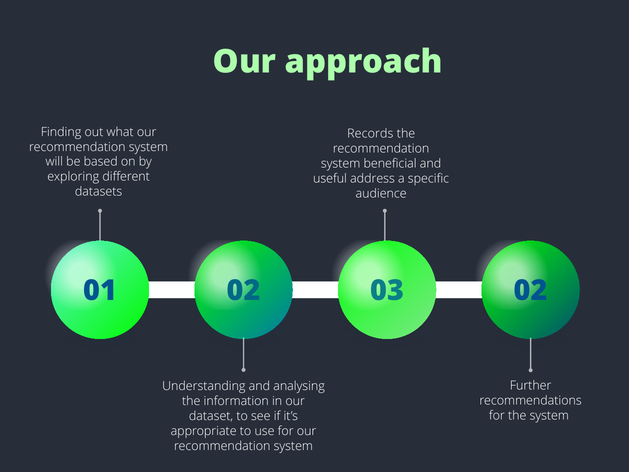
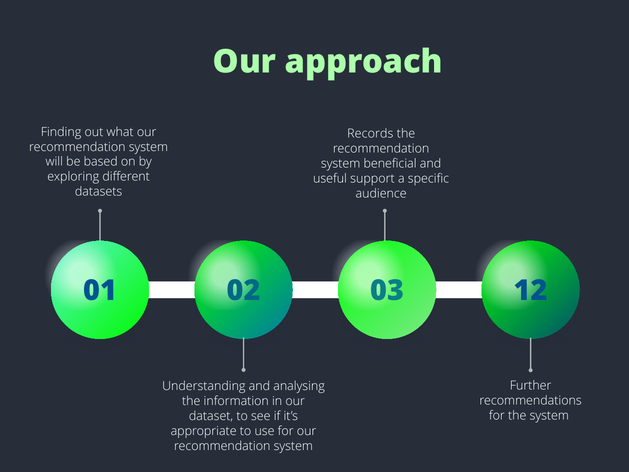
address: address -> support
03 02: 02 -> 12
